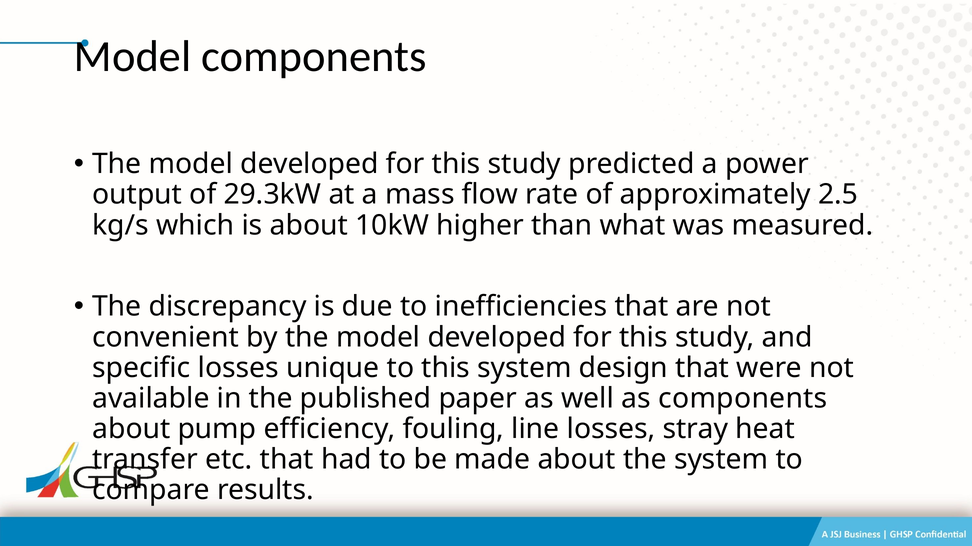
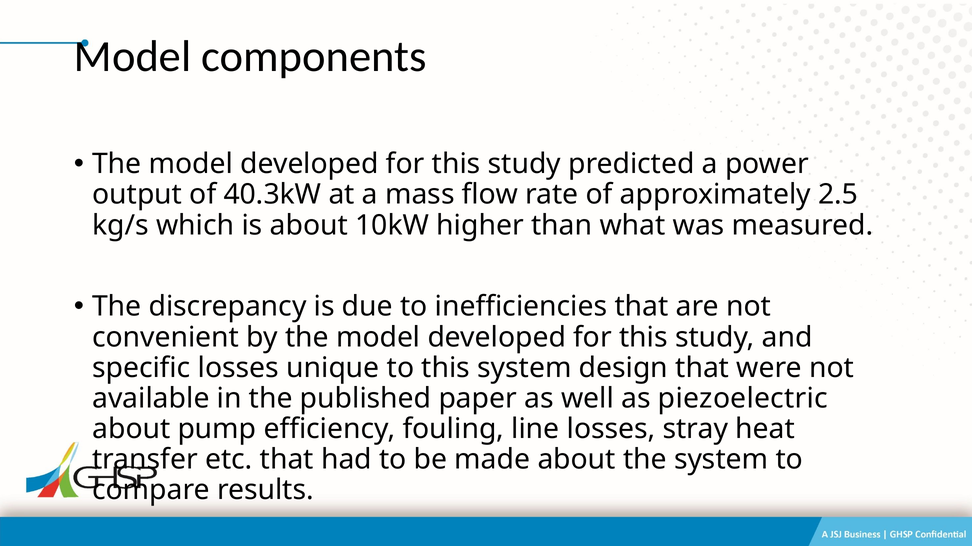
29.3kW: 29.3kW -> 40.3kW
as components: components -> piezoelectric
